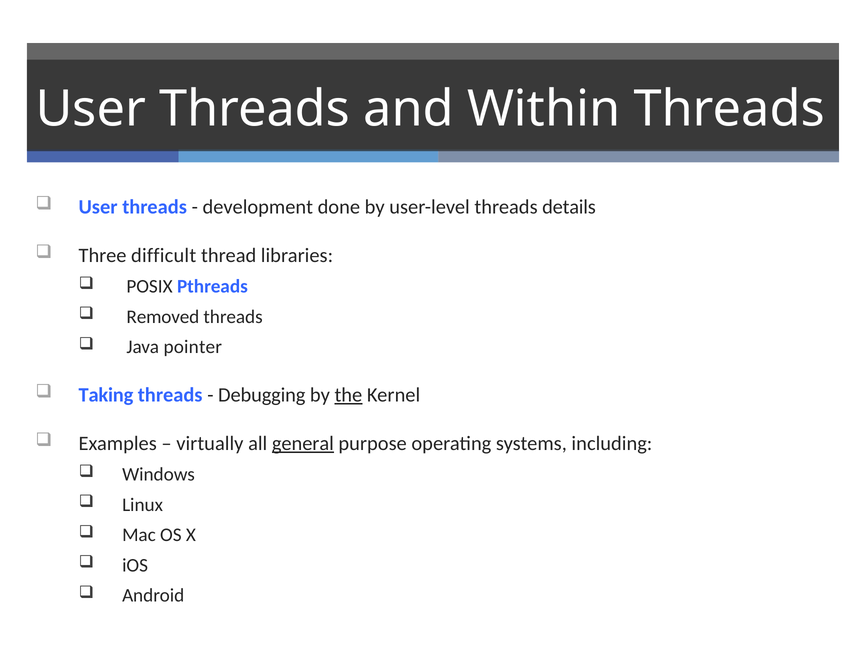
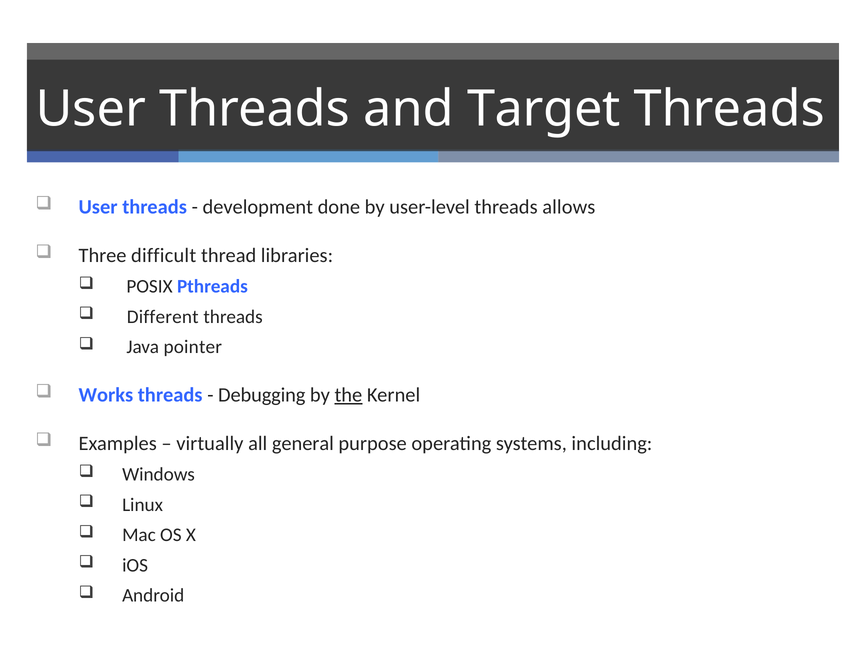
Within: Within -> Target
details: details -> allows
Removed: Removed -> Different
Taking: Taking -> Works
general underline: present -> none
